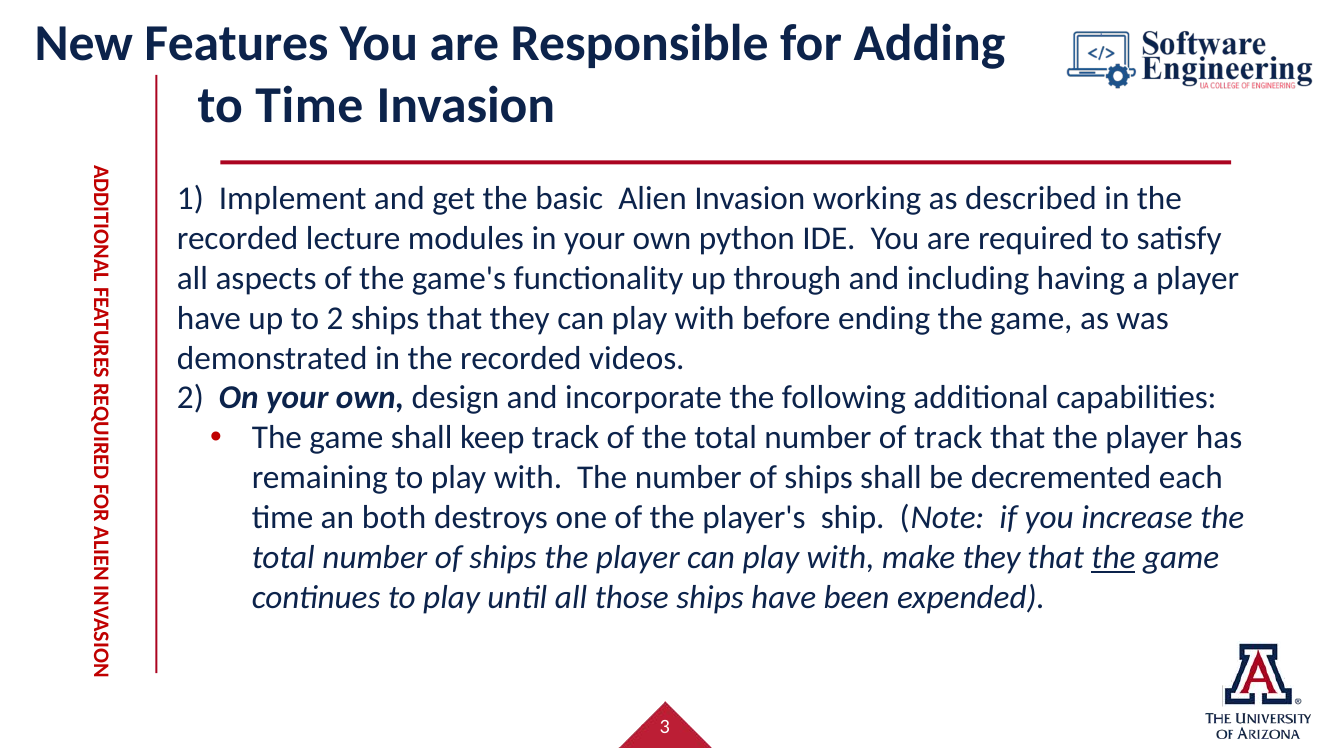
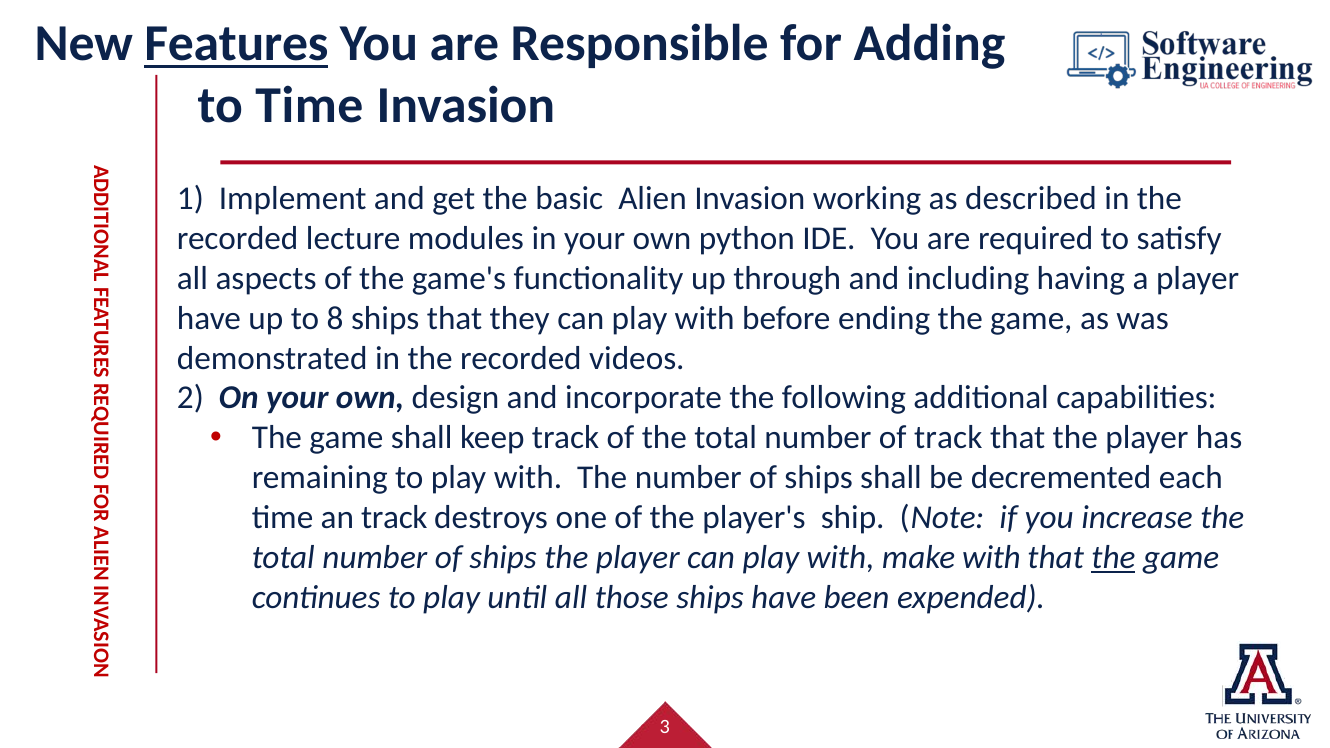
Features underline: none -> present
to 2: 2 -> 8
an both: both -> track
make they: they -> with
